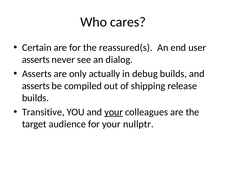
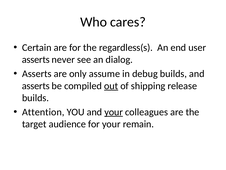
reassured(s: reassured(s -> regardless(s
actually: actually -> assume
out underline: none -> present
Transitive: Transitive -> Attention
nullptr: nullptr -> remain
